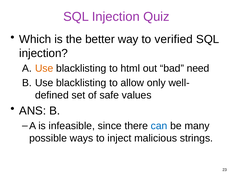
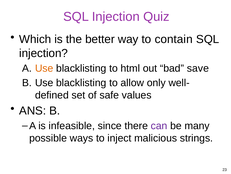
verified: verified -> contain
need: need -> save
can colour: blue -> purple
